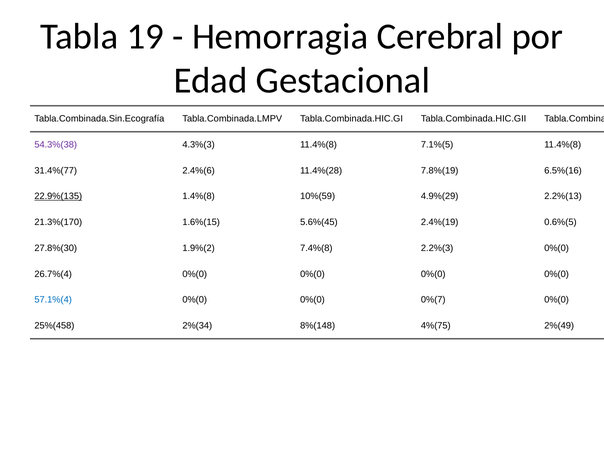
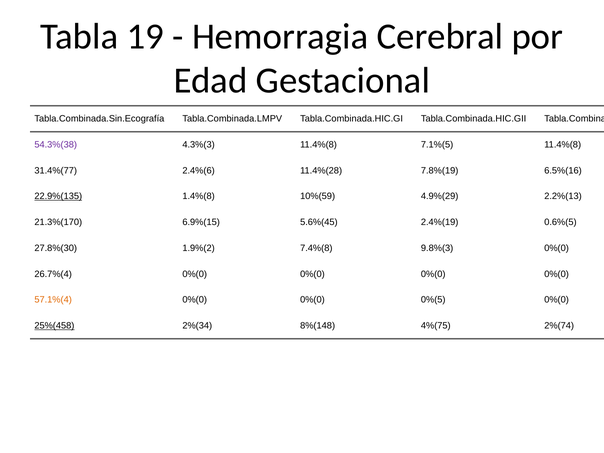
1.6%(15: 1.6%(15 -> 6.9%(15
2.2%(3: 2.2%(3 -> 9.8%(3
57.1%(4 colour: blue -> orange
0%(0 0%(7: 0%(7 -> 0%(5
25%(458 underline: none -> present
2%(49: 2%(49 -> 2%(74
